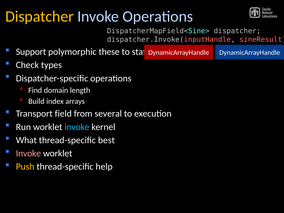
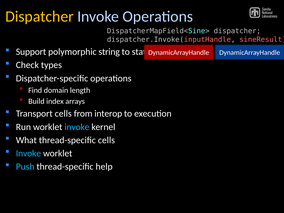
these: these -> string
Transport field: field -> cells
several: several -> interop
thread-specific best: best -> cells
Invoke at (28, 153) colour: pink -> light blue
Push colour: yellow -> light blue
